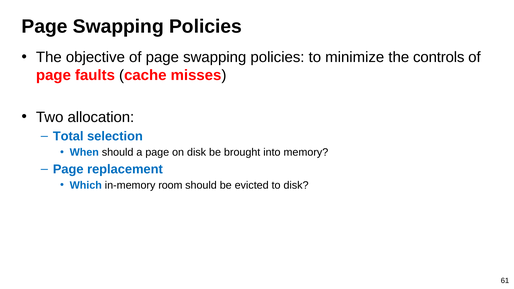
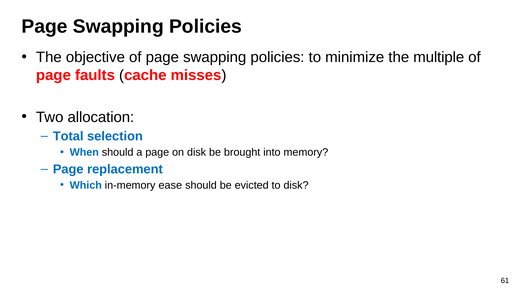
controls: controls -> multiple
room: room -> ease
